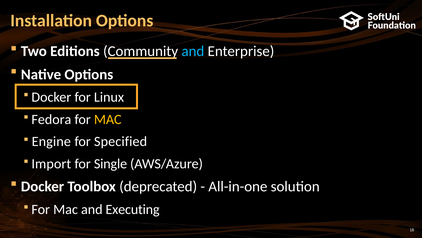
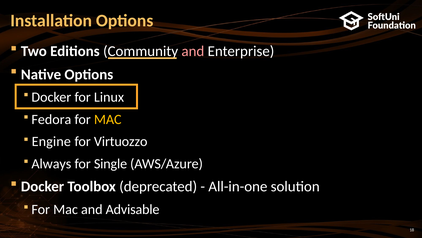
and at (193, 51) colour: light blue -> pink
Specified: Specified -> Virtuozzo
Import: Import -> Always
Executing: Executing -> Advisable
